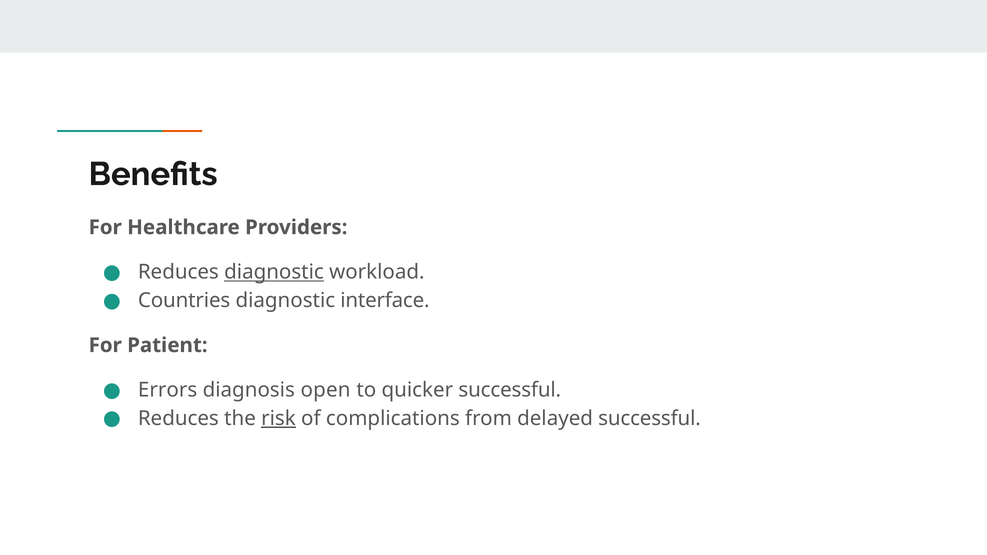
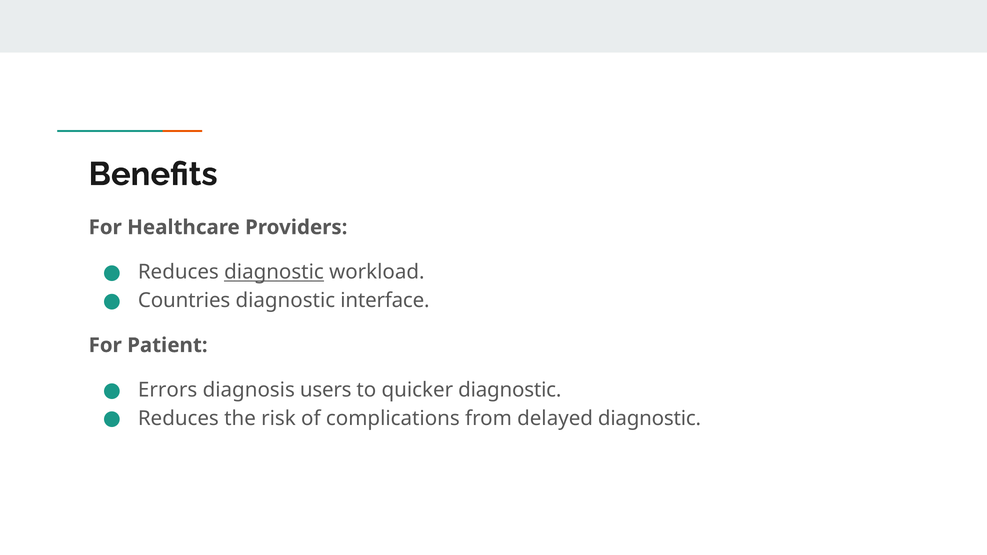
open: open -> users
quicker successful: successful -> diagnostic
risk underline: present -> none
delayed successful: successful -> diagnostic
